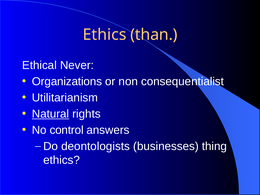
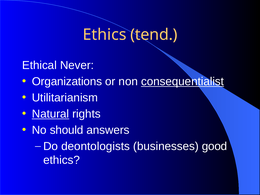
than: than -> tend
consequentialist underline: none -> present
control: control -> should
thing: thing -> good
